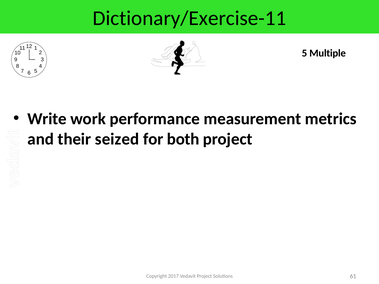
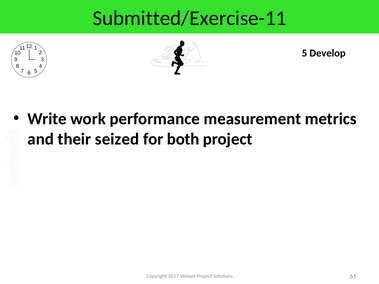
Dictionary/Exercise-11: Dictionary/Exercise-11 -> Submitted/Exercise-11
Multiple: Multiple -> Develop
